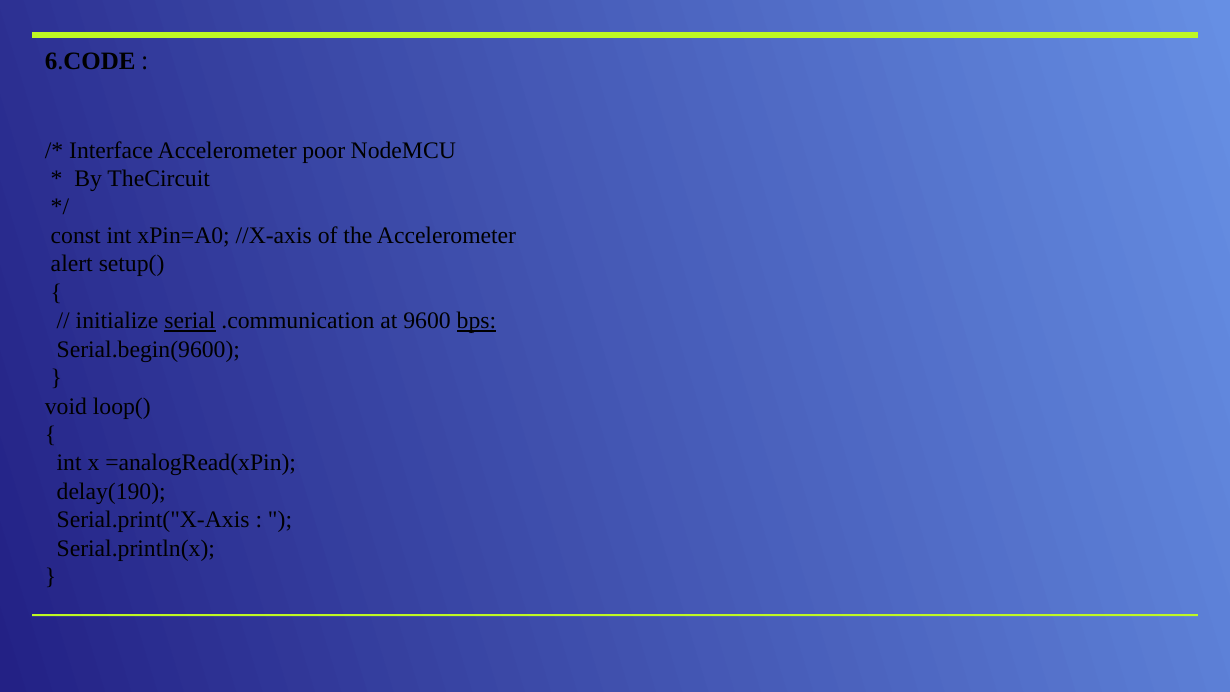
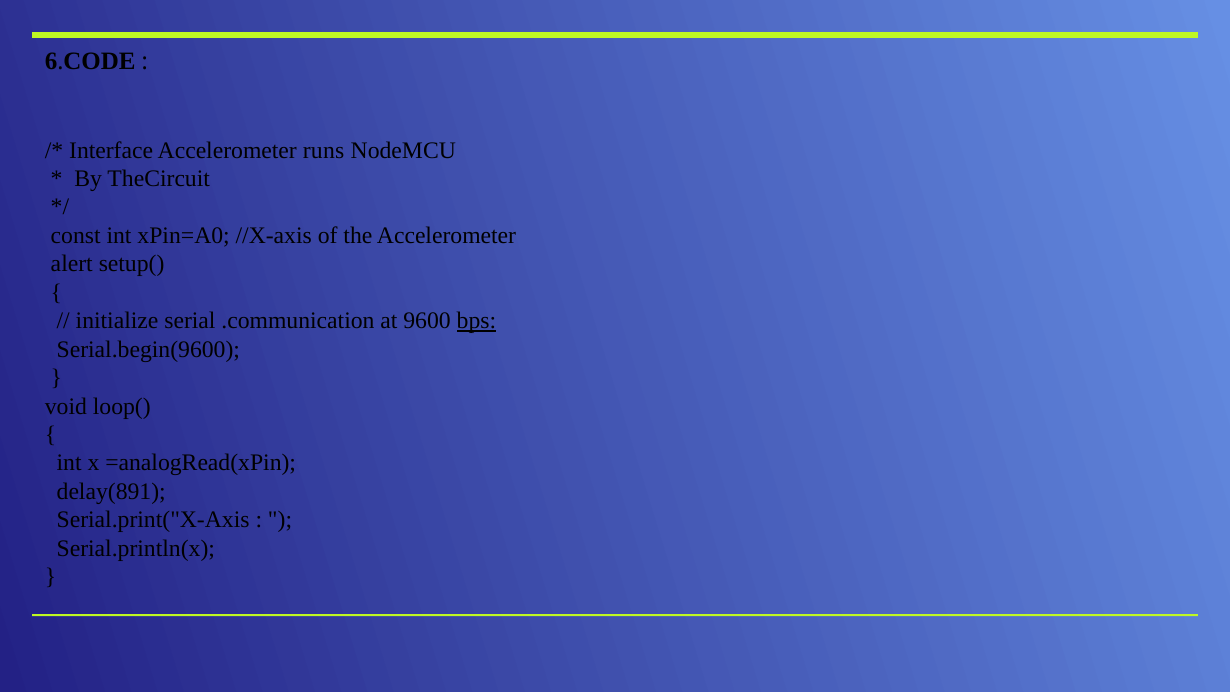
poor: poor -> runs
serial underline: present -> none
delay(190: delay(190 -> delay(891
